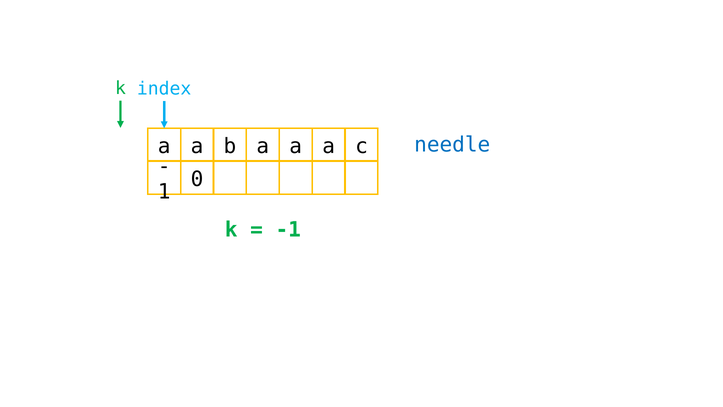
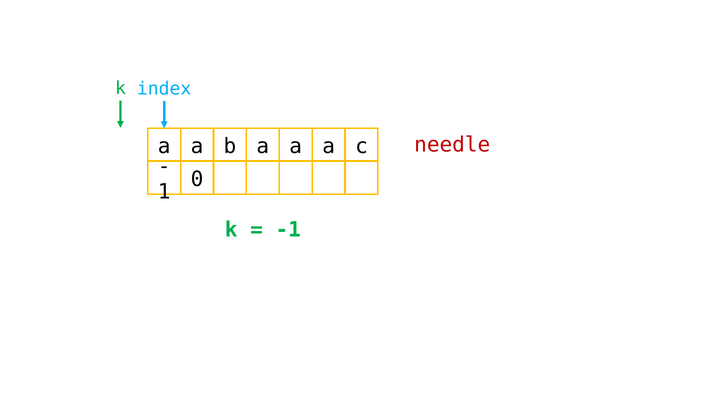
needle colour: blue -> red
